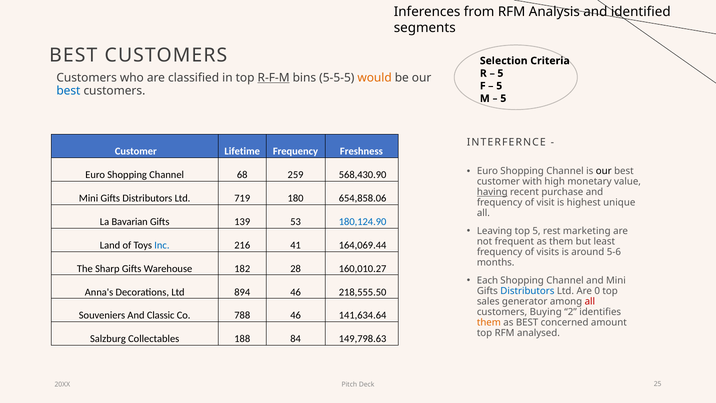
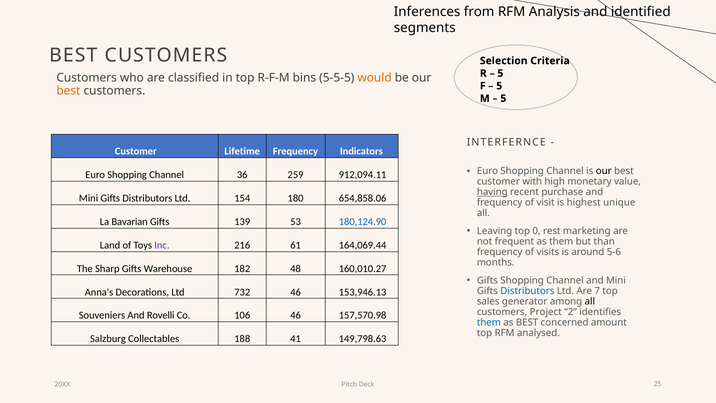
R-F-M underline: present -> none
best at (68, 91) colour: blue -> orange
Freshness: Freshness -> Indicators
68: 68 -> 36
568,430.90: 568,430.90 -> 912,094.11
719: 719 -> 154
top 5: 5 -> 0
least: least -> than
Inc colour: blue -> purple
41: 41 -> 61
28: 28 -> 48
Each at (487, 280): Each -> Gifts
894: 894 -> 732
218,555.50: 218,555.50 -> 153,946.13
0: 0 -> 7
all at (590, 301) colour: red -> black
Buying: Buying -> Project
Classic: Classic -> Rovelli
788: 788 -> 106
141,634.64: 141,634.64 -> 157,570.98
them at (489, 322) colour: orange -> blue
84: 84 -> 41
